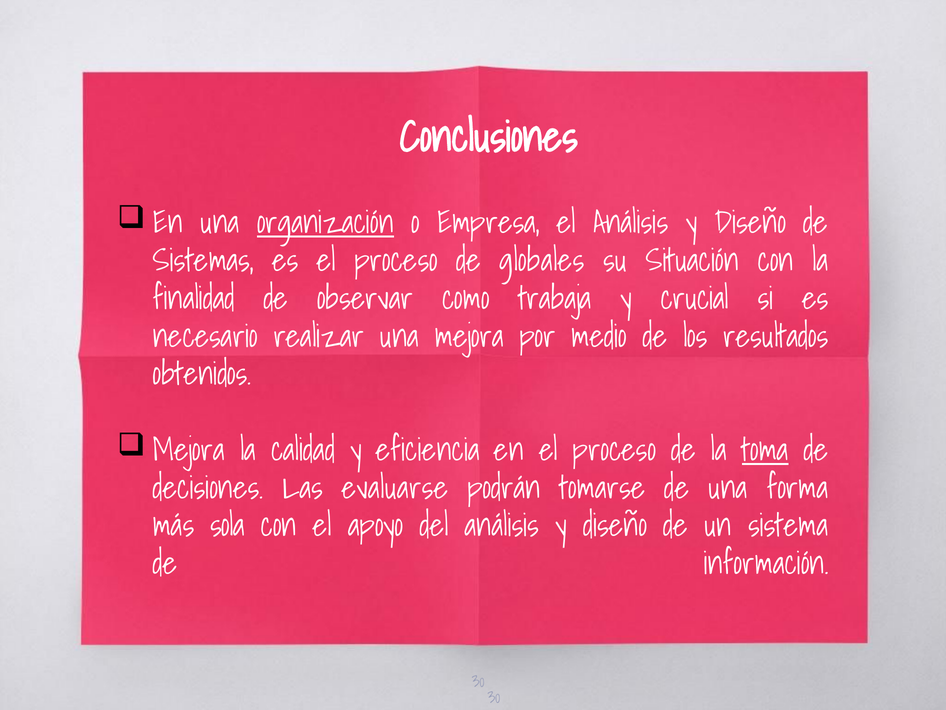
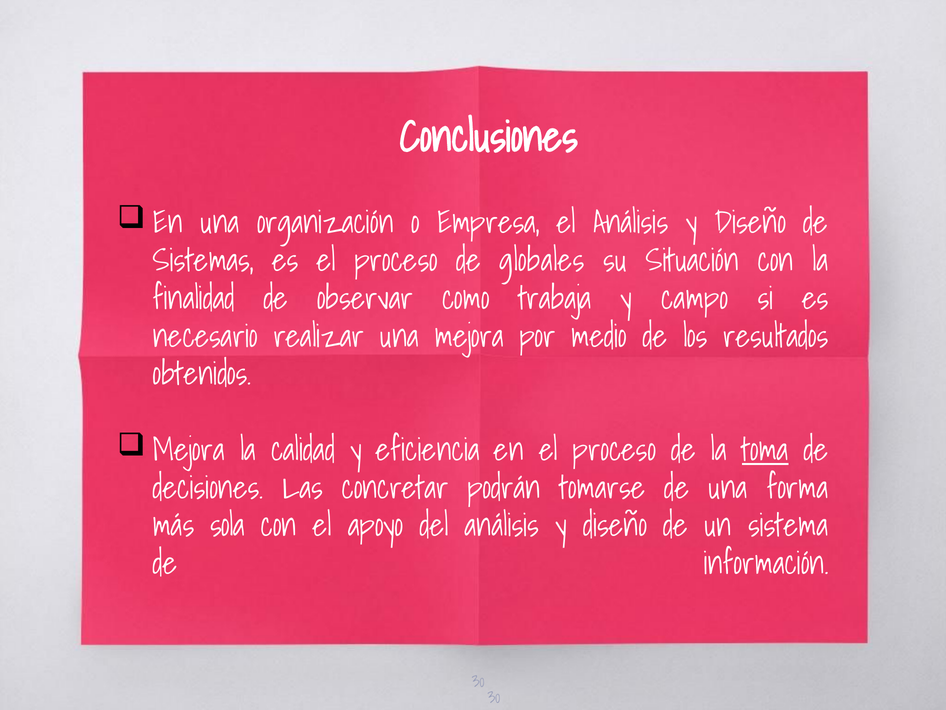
organización underline: present -> none
crucial: crucial -> campo
evaluarse: evaluarse -> concretar
